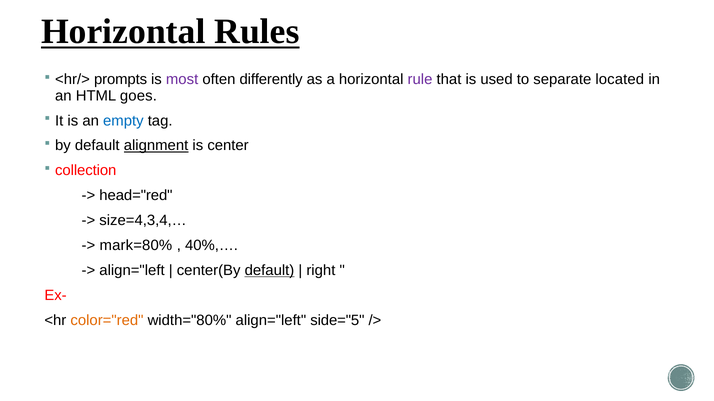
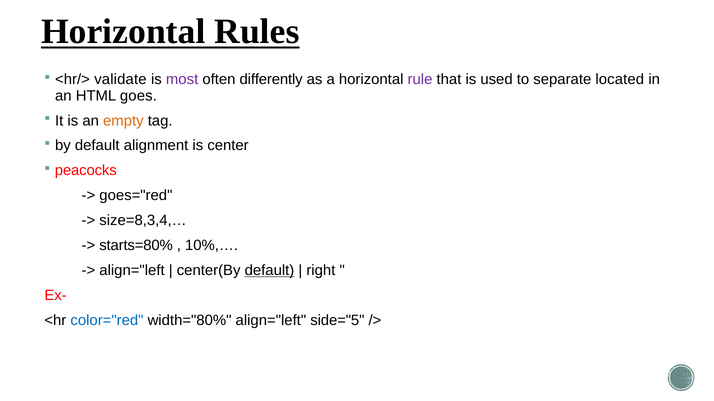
prompts: prompts -> validate
empty colour: blue -> orange
alignment underline: present -> none
collection: collection -> peacocks
head="red: head="red -> goes="red
size=4,3,4,…: size=4,3,4,… -> size=8,3,4,…
mark=80%: mark=80% -> starts=80%
40%,…: 40%,… -> 10%,…
color="red colour: orange -> blue
